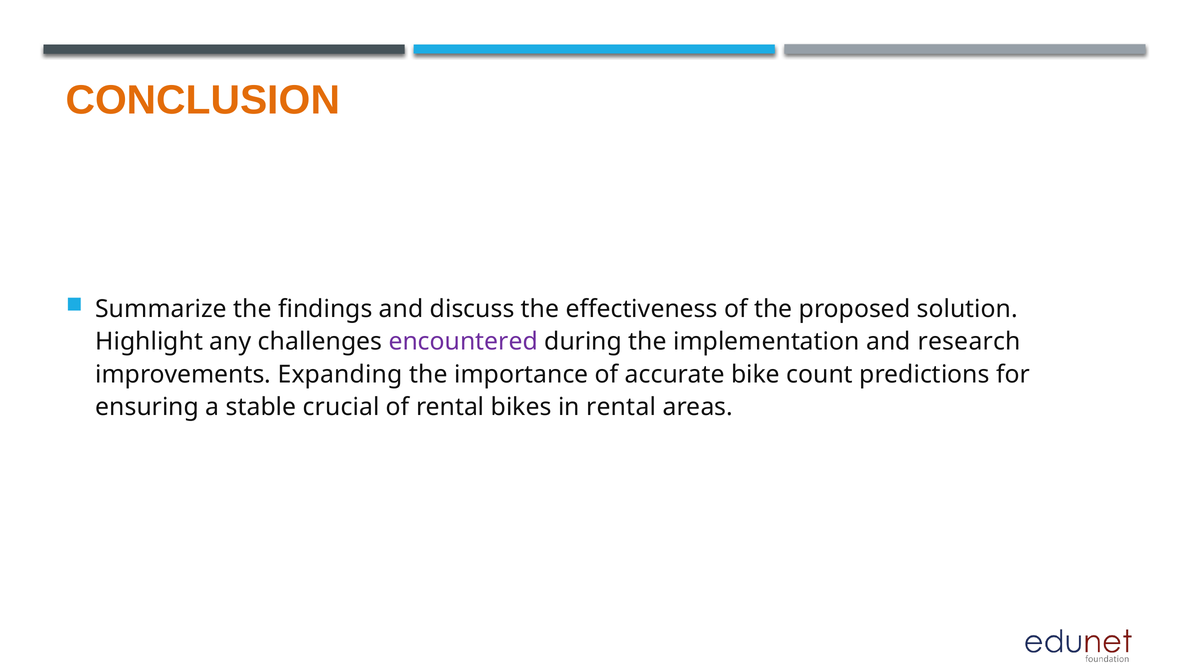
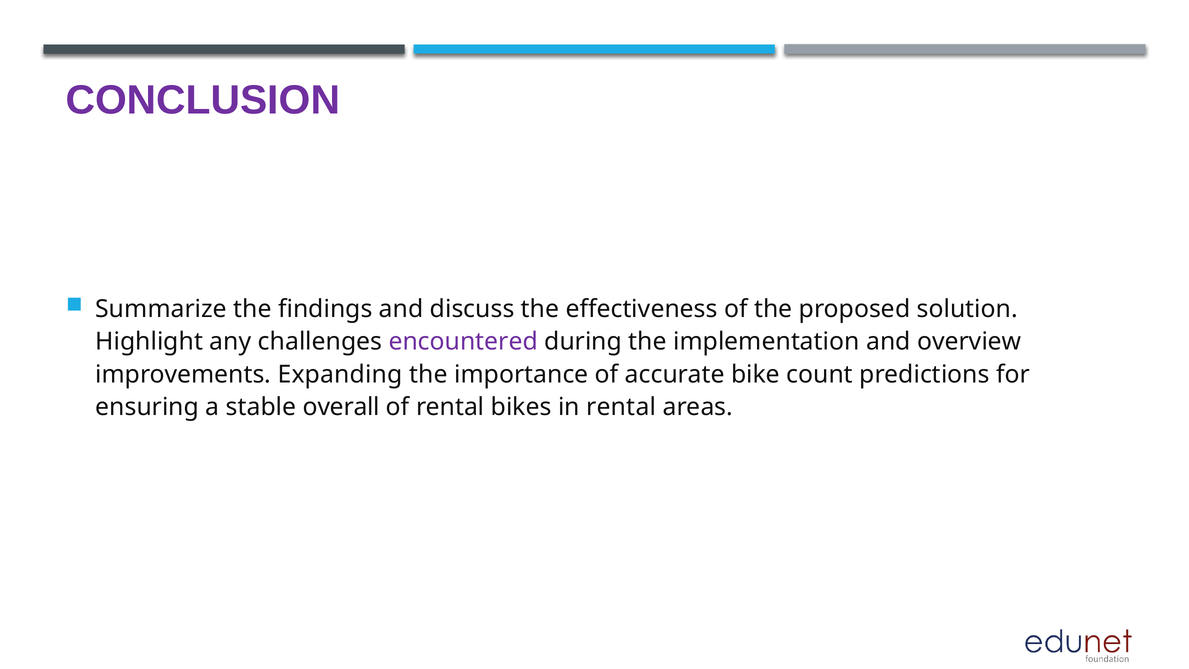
CONCLUSION colour: orange -> purple
research: research -> overview
crucial: crucial -> overall
